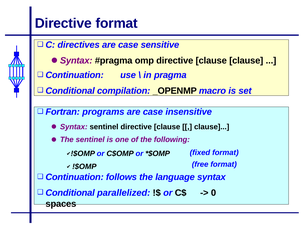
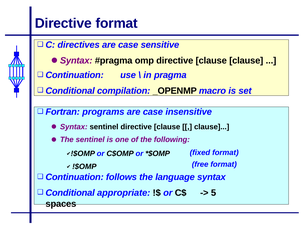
parallelized: parallelized -> appropriate
0: 0 -> 5
